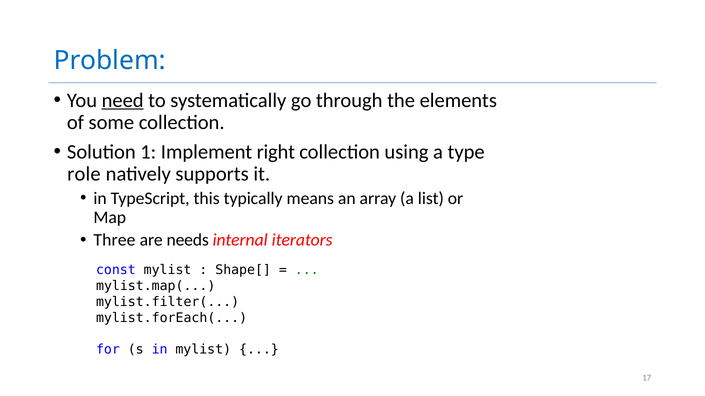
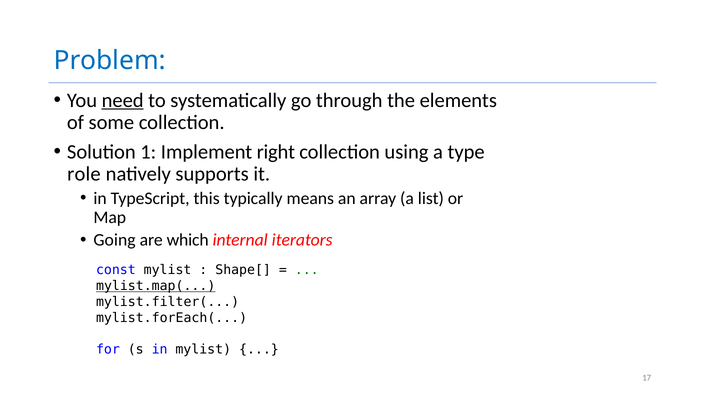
Three: Three -> Going
needs: needs -> which
mylist.map( underline: none -> present
